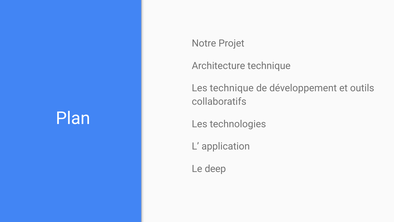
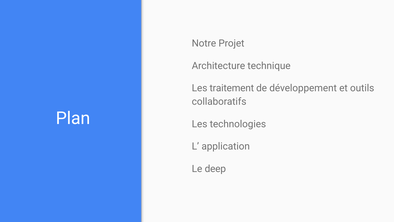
Les technique: technique -> traitement
